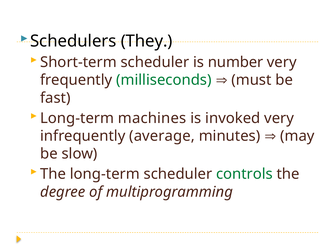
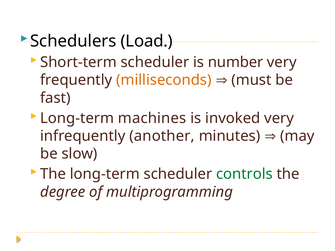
They: They -> Load
milliseconds colour: green -> orange
average: average -> another
